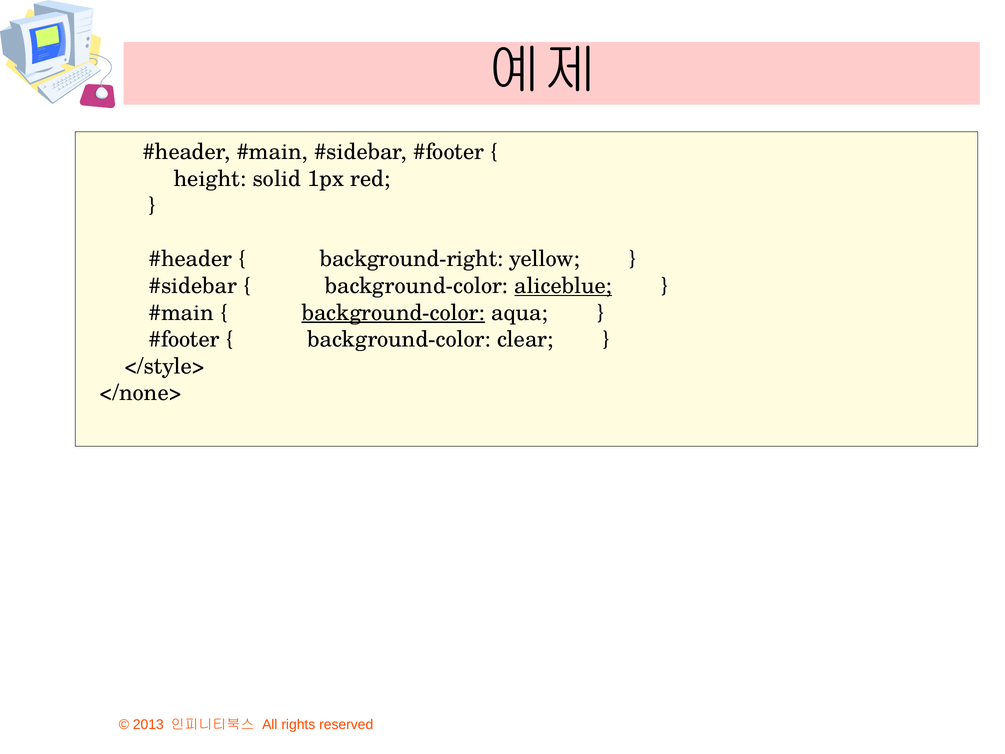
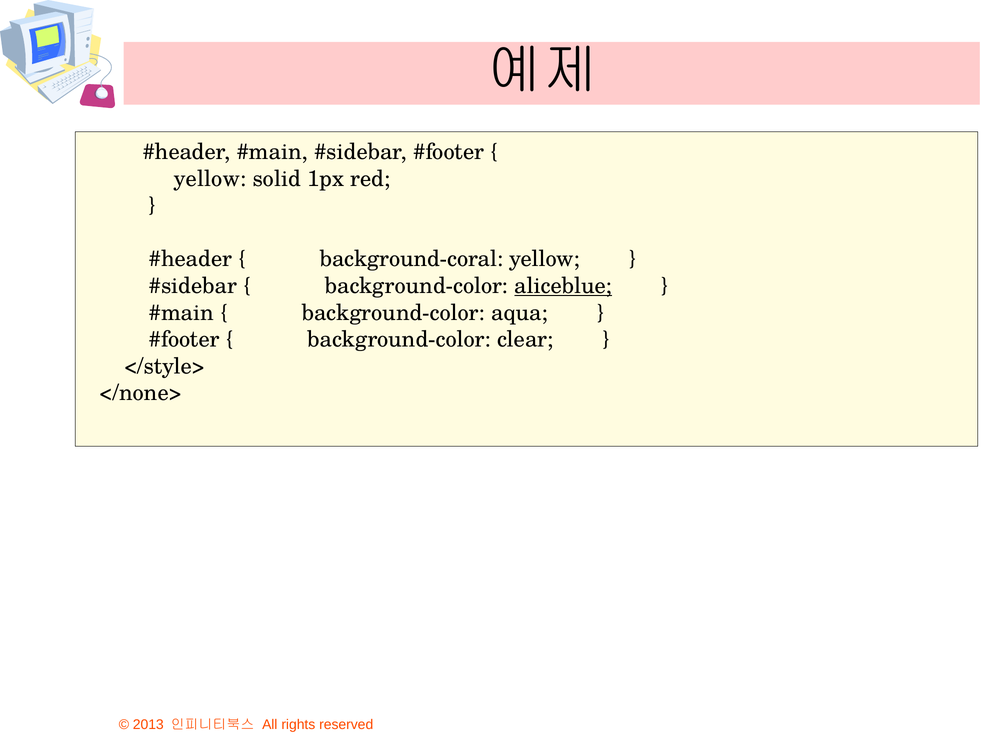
height at (210, 179): height -> yellow
background-right: background-right -> background-coral
background-color at (393, 313) underline: present -> none
